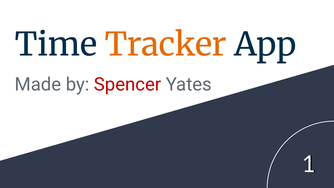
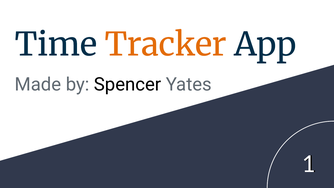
Spencer colour: red -> black
